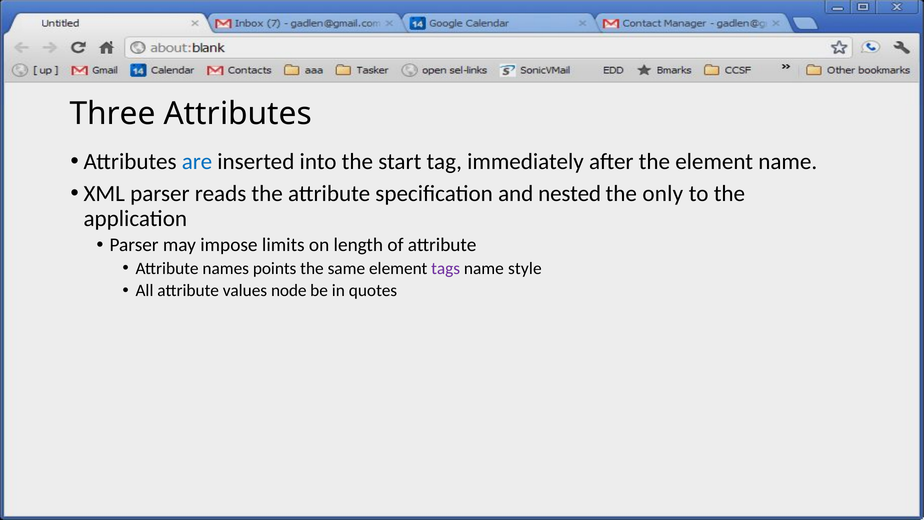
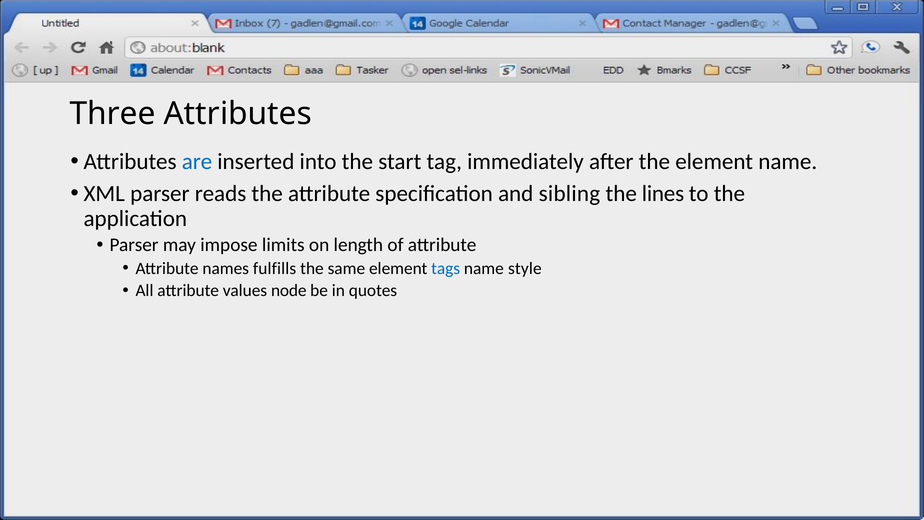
nested: nested -> sibling
only: only -> lines
points: points -> fulfills
tags colour: purple -> blue
